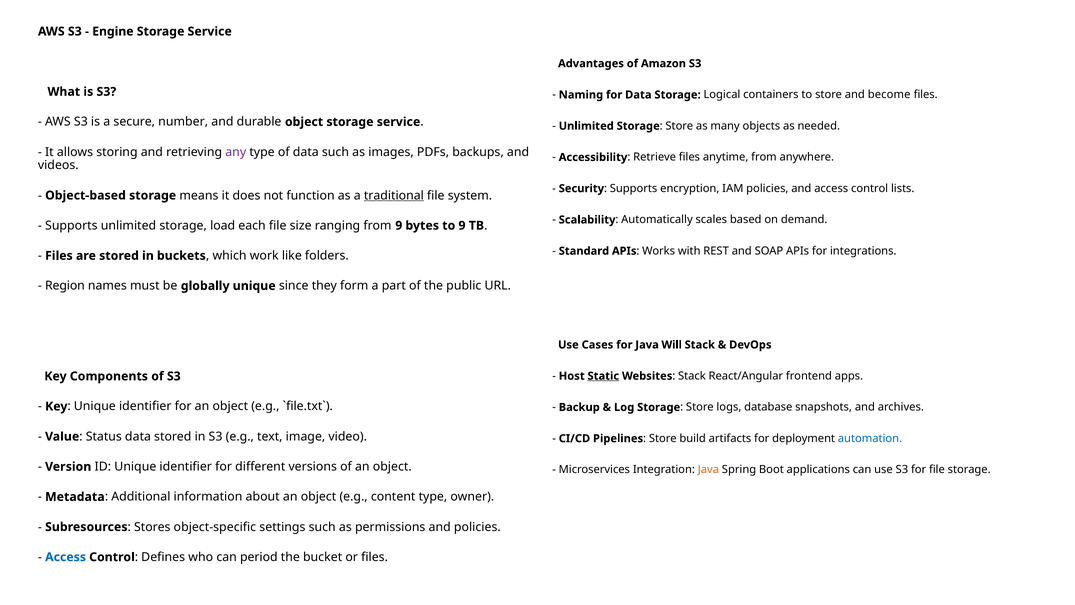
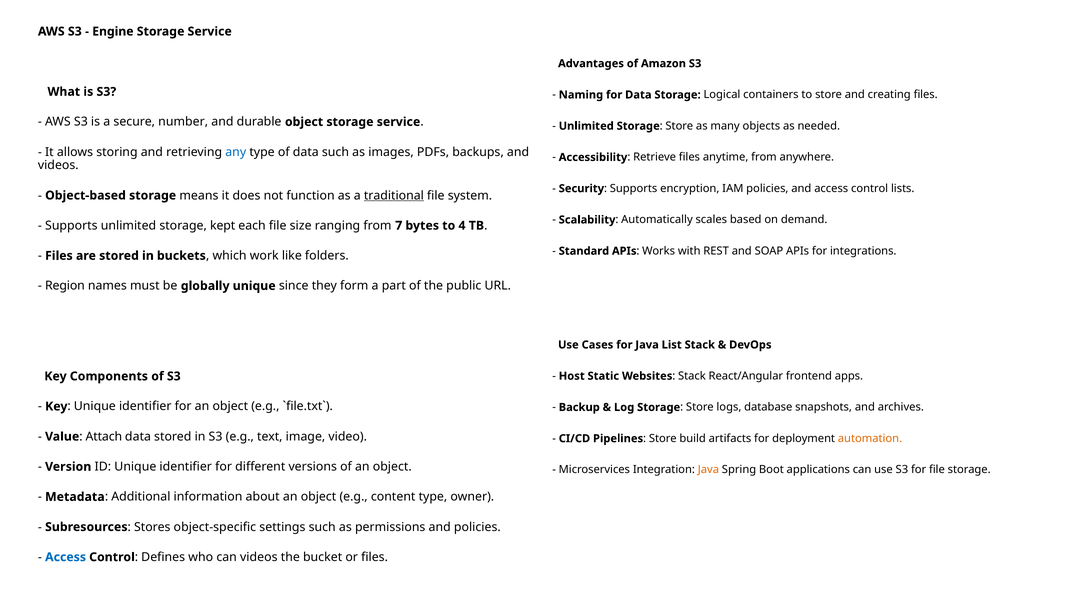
become: become -> creating
any colour: purple -> blue
load: load -> kept
from 9: 9 -> 7
to 9: 9 -> 4
Will: Will -> List
Static underline: present -> none
Status: Status -> Attach
automation colour: blue -> orange
can period: period -> videos
